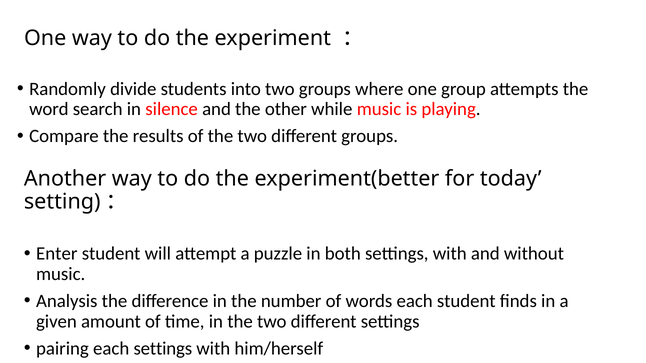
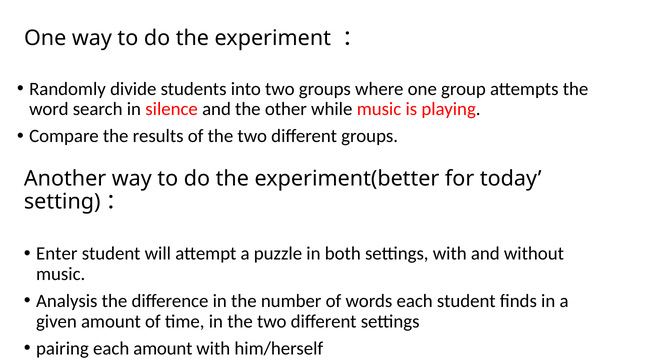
each settings: settings -> amount
